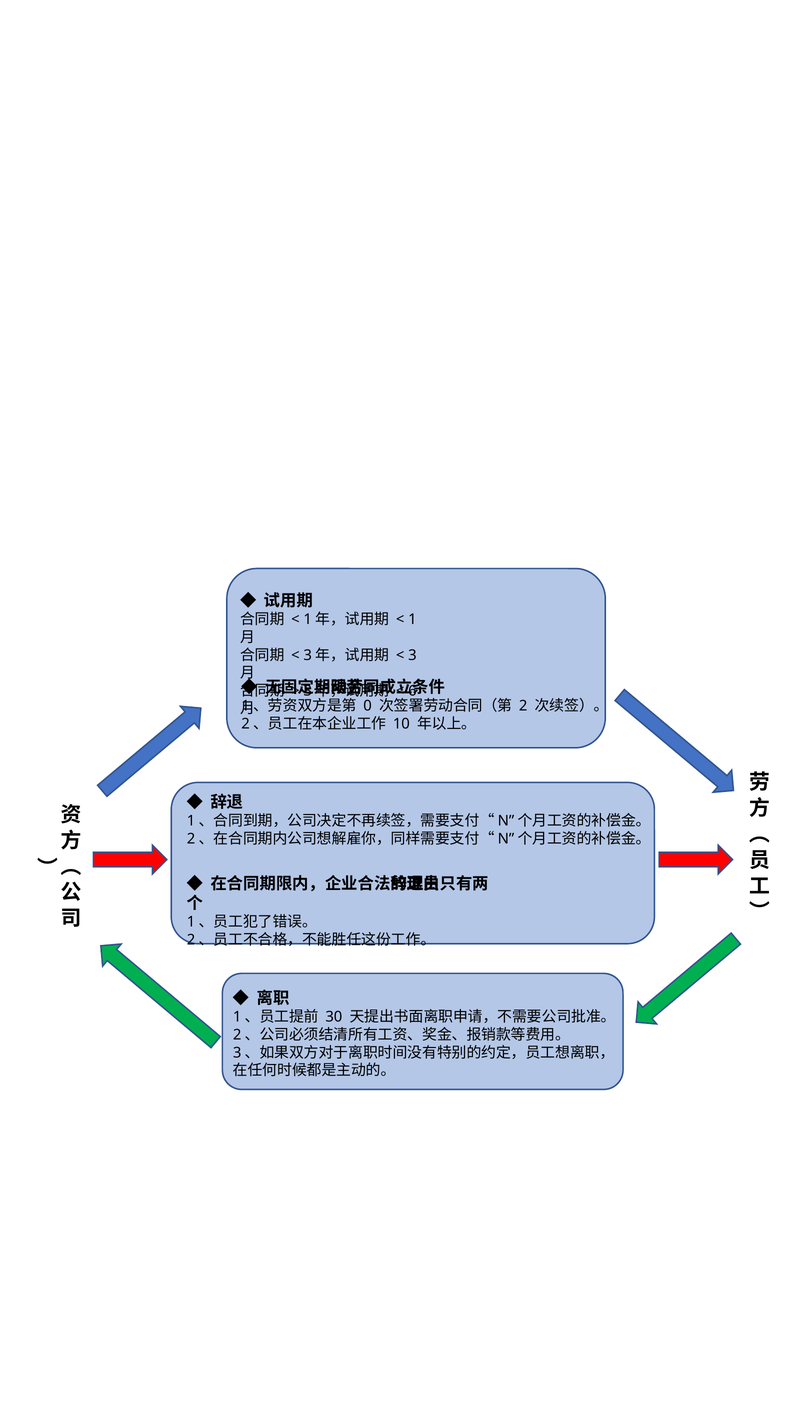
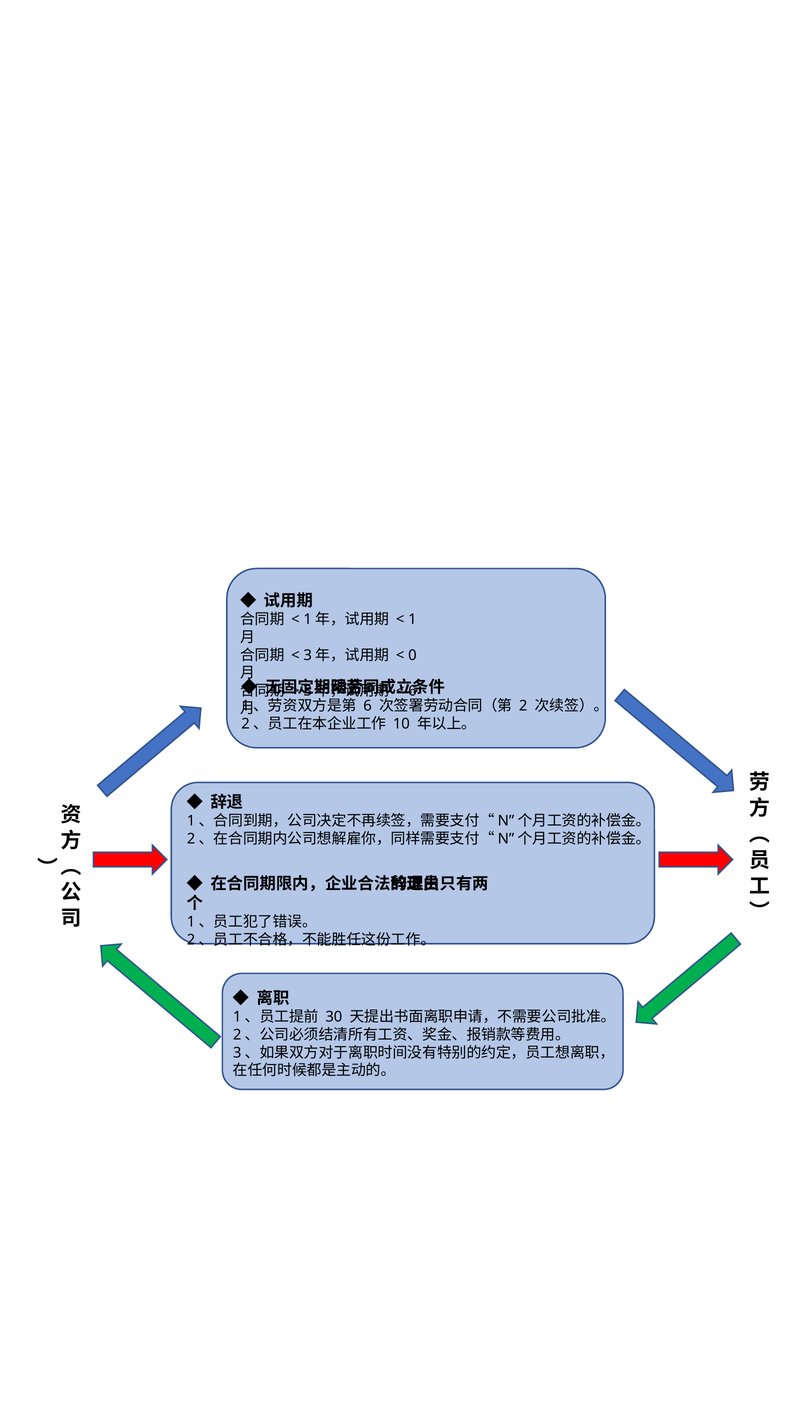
3: 3 -> 0
0 at (368, 706): 0 -> 6
